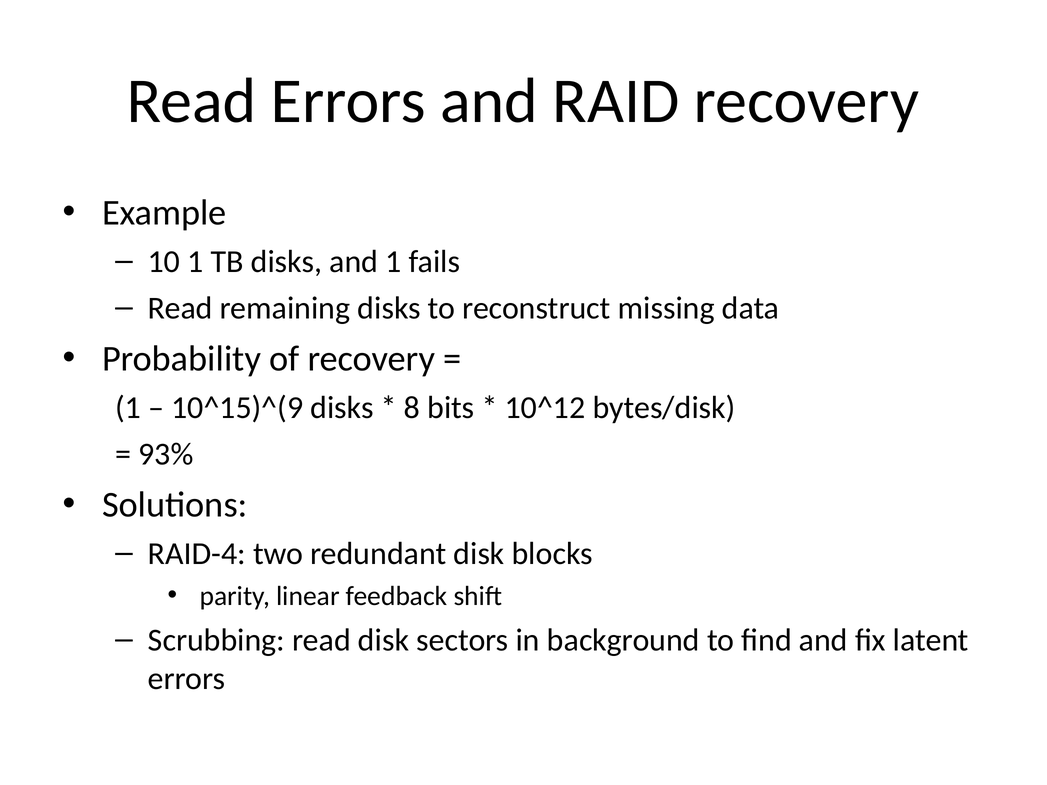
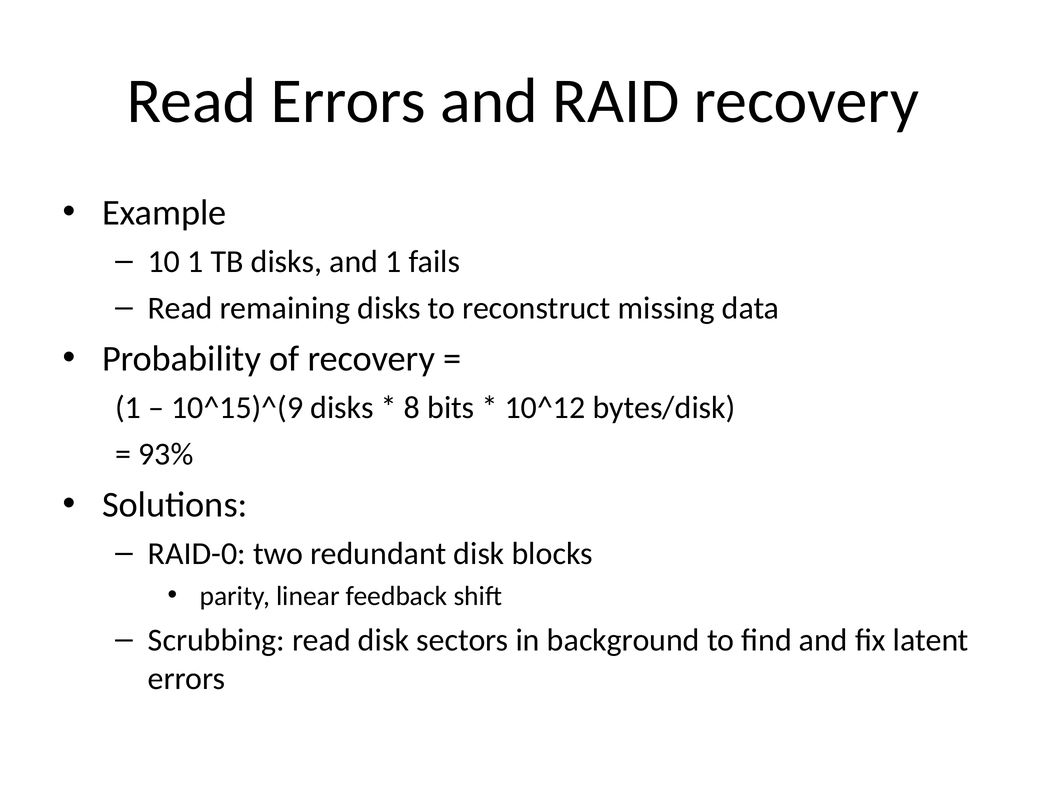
RAID-4: RAID-4 -> RAID-0
